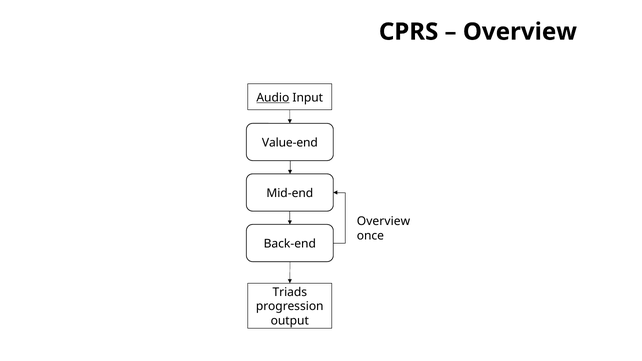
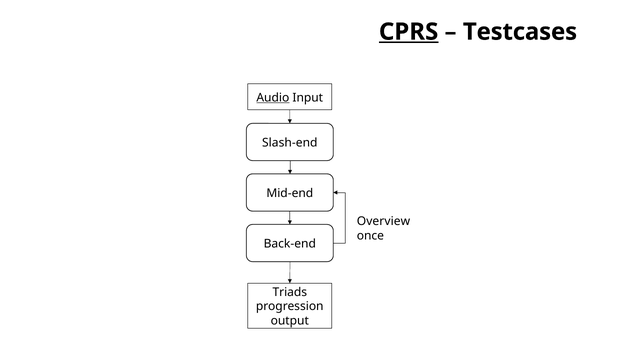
CPRS underline: none -> present
Overview at (520, 32): Overview -> Testcases
Value-end: Value-end -> Slash-end
